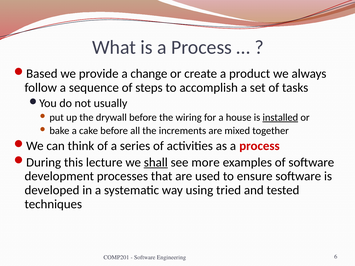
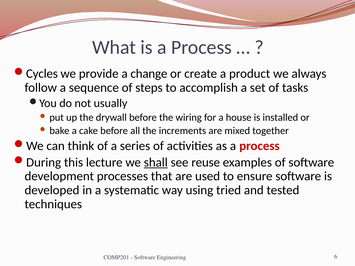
Based: Based -> Cycles
installed underline: present -> none
more: more -> reuse
